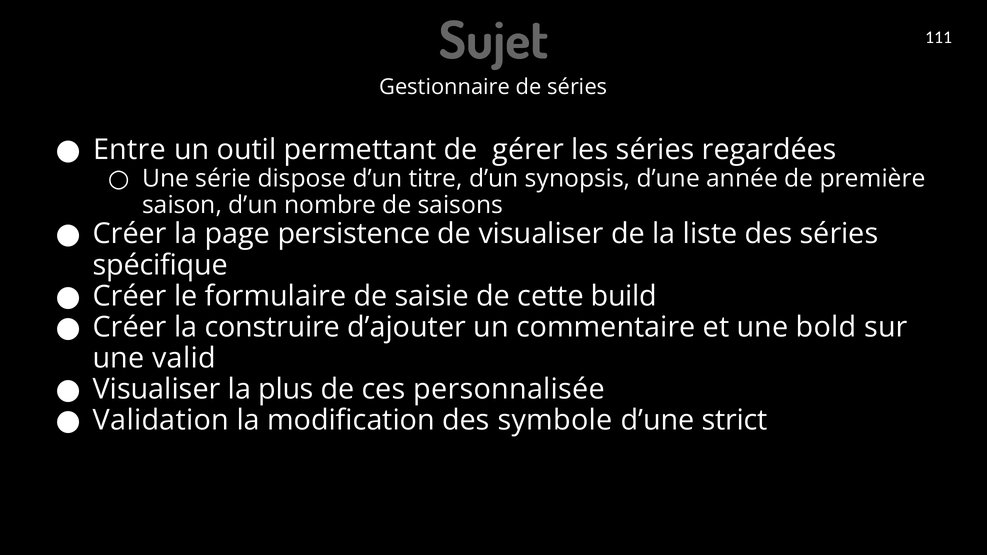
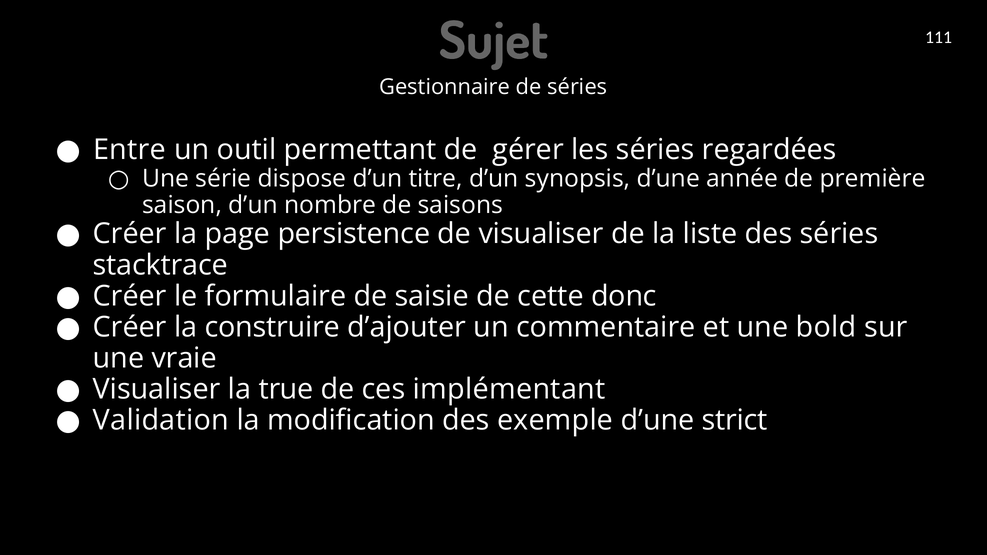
spécifique: spécifique -> stacktrace
build: build -> donc
valid: valid -> vraie
plus: plus -> true
personnalisée: personnalisée -> implémentant
symbole: symbole -> exemple
